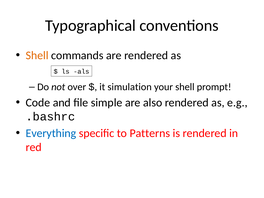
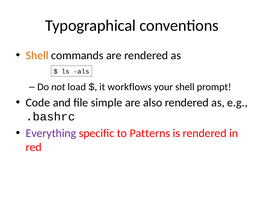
over: over -> load
simulation: simulation -> workflows
Everything colour: blue -> purple
